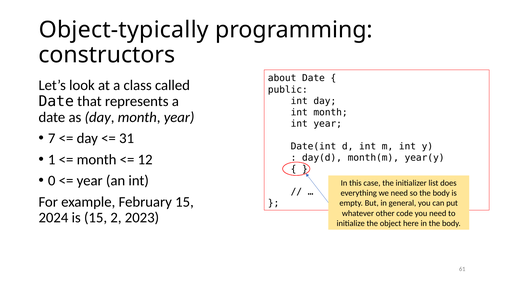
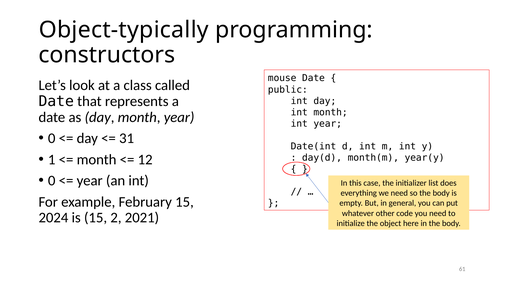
about: about -> mouse
7 at (52, 138): 7 -> 0
2023: 2023 -> 2021
